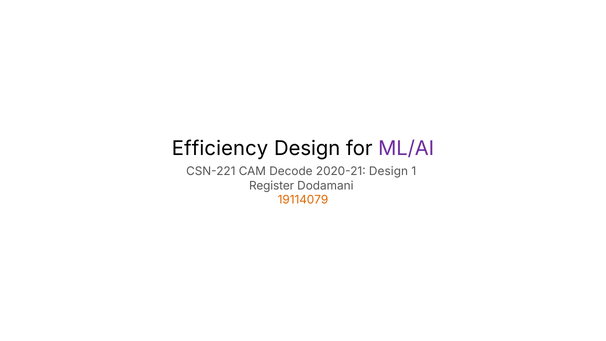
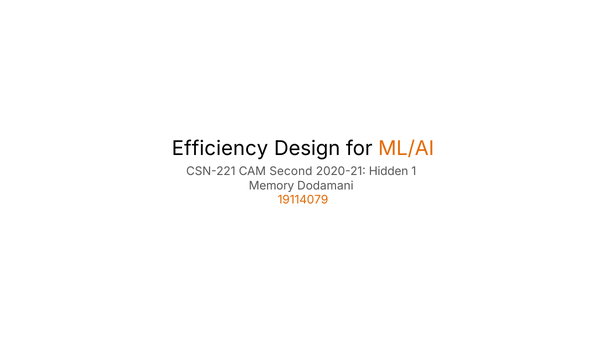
ML/AI colour: purple -> orange
Decode: Decode -> Second
2020-21 Design: Design -> Hidden
Register: Register -> Memory
